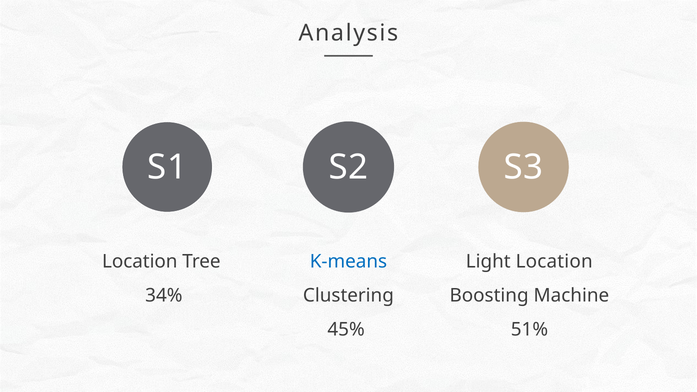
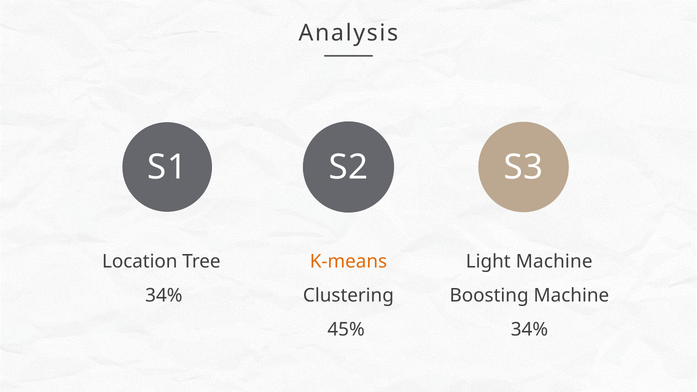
K-means colour: blue -> orange
Light Location: Location -> Machine
51% at (529, 330): 51% -> 34%
